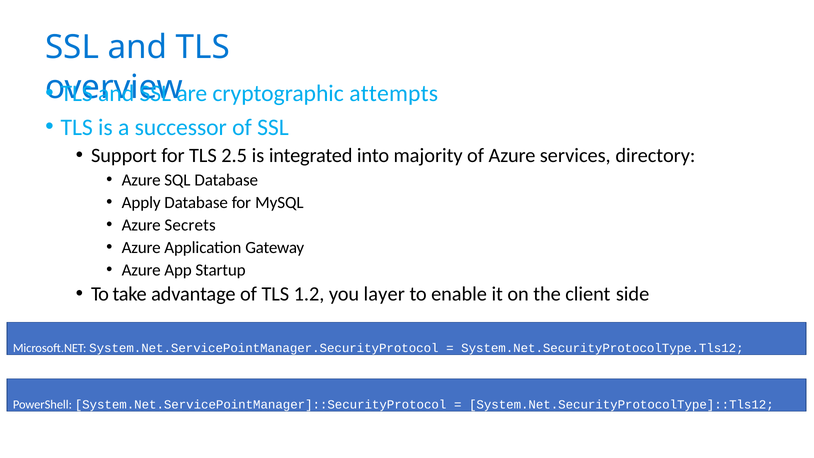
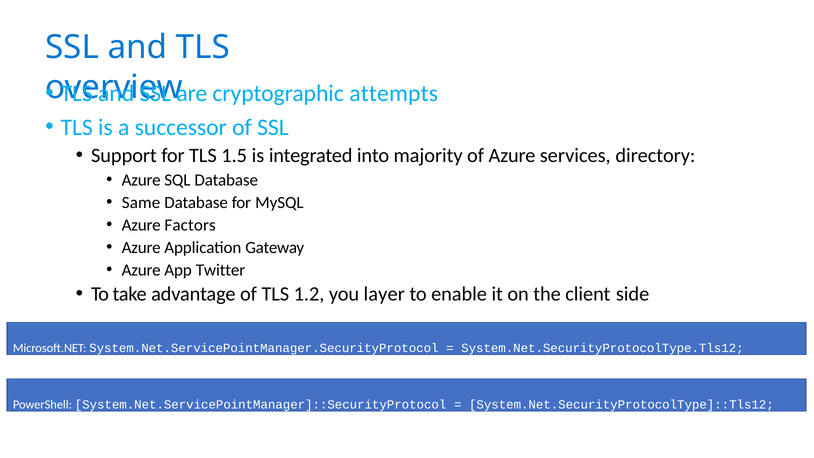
2.5: 2.5 -> 1.5
Apply: Apply -> Same
Secrets: Secrets -> Factors
Startup: Startup -> Twitter
